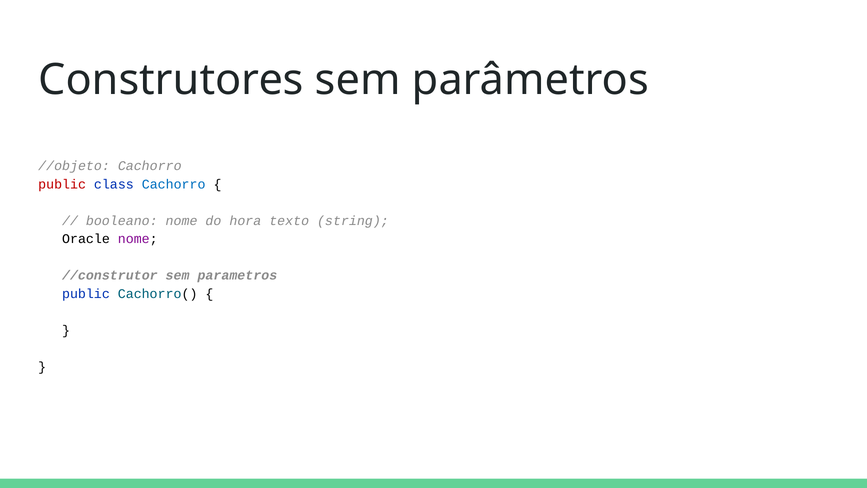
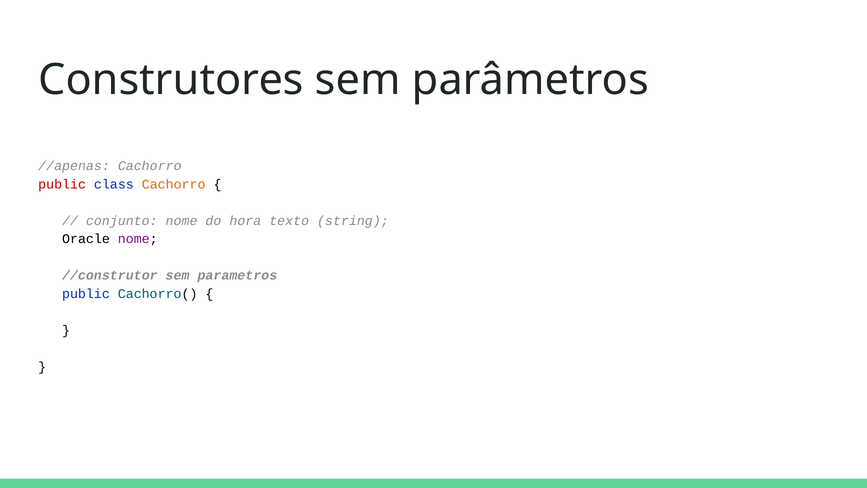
//objeto: //objeto -> //apenas
Cachorro at (174, 184) colour: blue -> orange
booleano: booleano -> conjunto
